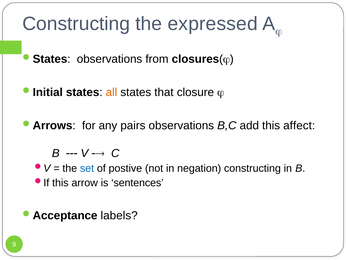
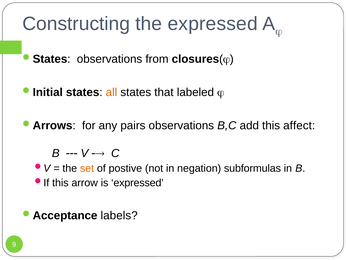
closure: closure -> labeled
set colour: blue -> orange
negation constructing: constructing -> subformulas
is sentences: sentences -> expressed
